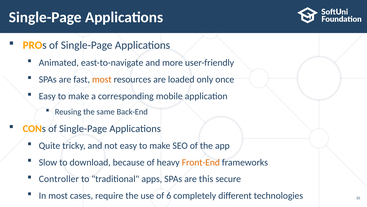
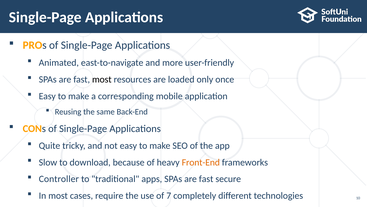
most at (102, 79) colour: orange -> black
apps SPAs are this: this -> fast
6: 6 -> 7
